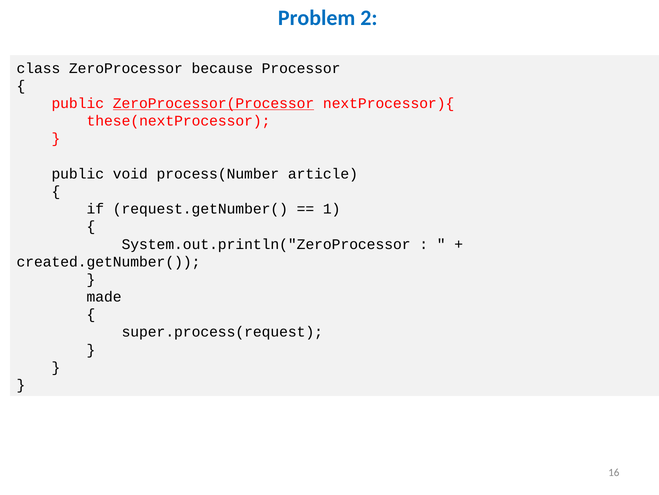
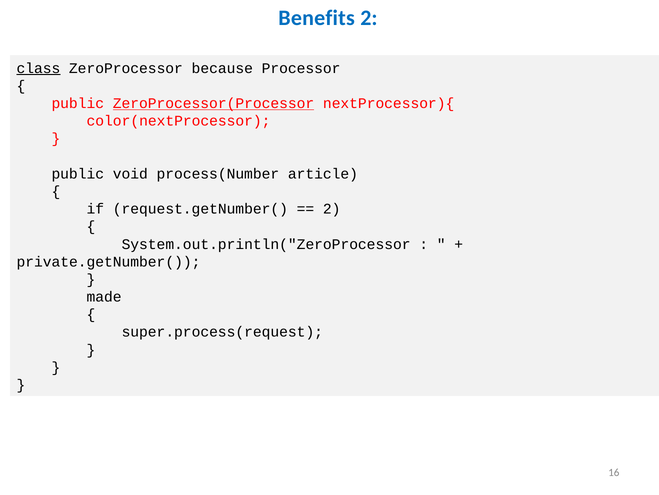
Problem: Problem -> Benefits
class underline: none -> present
these(nextProcessor: these(nextProcessor -> color(nextProcessor
1 at (332, 209): 1 -> 2
created.getNumber(: created.getNumber( -> private.getNumber(
